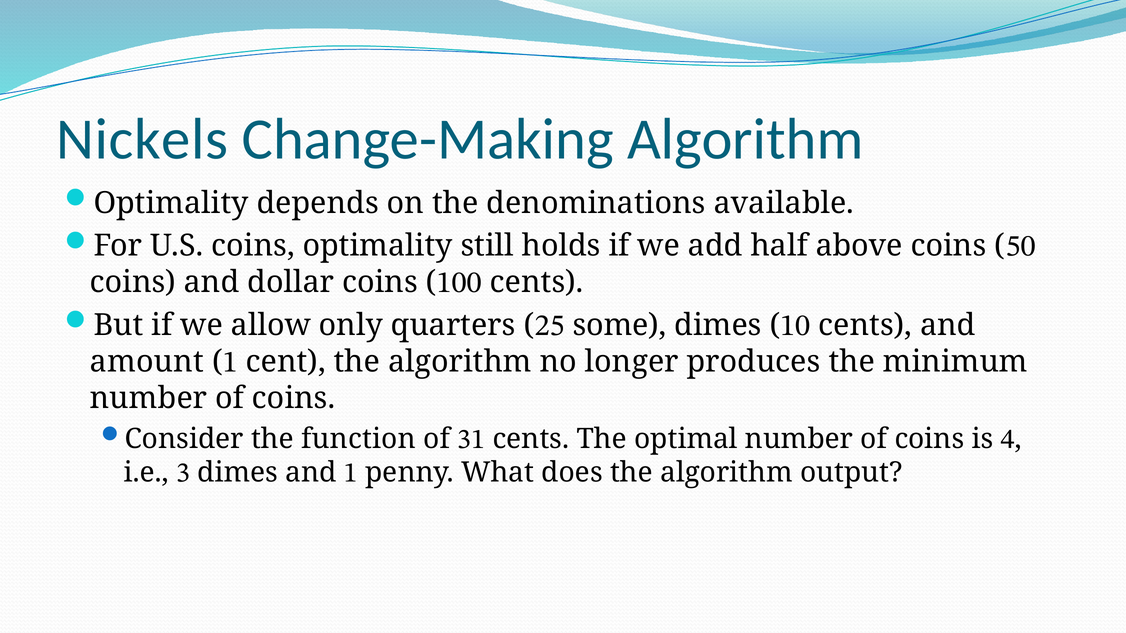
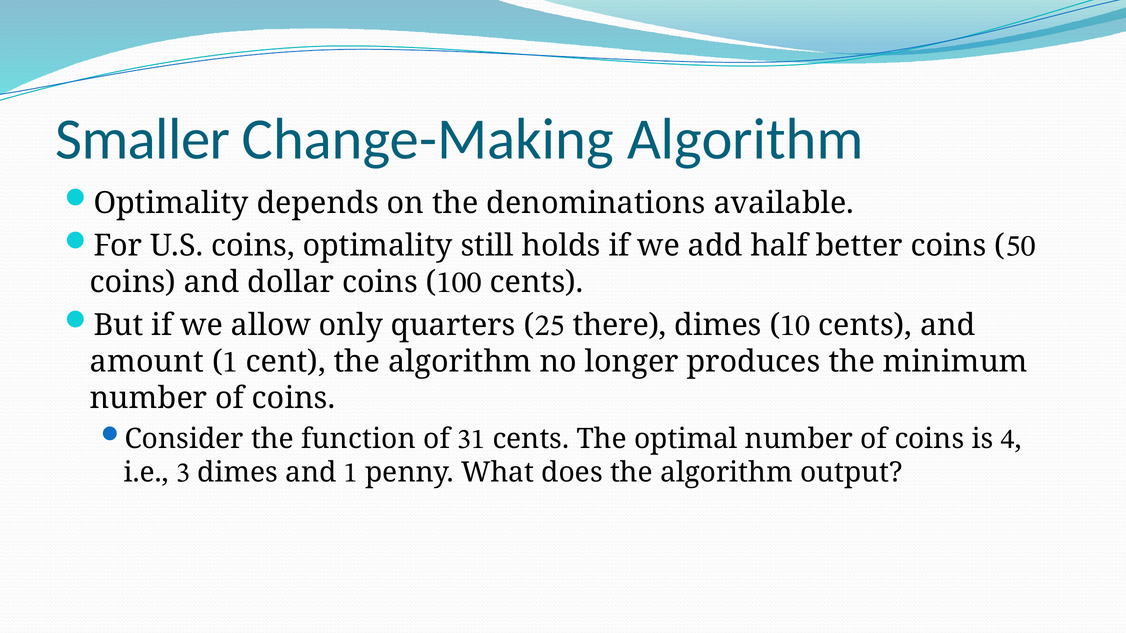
Nickels: Nickels -> Smaller
above: above -> better
some: some -> there
